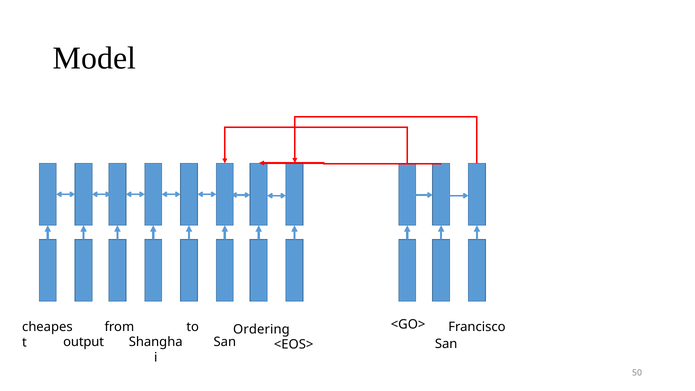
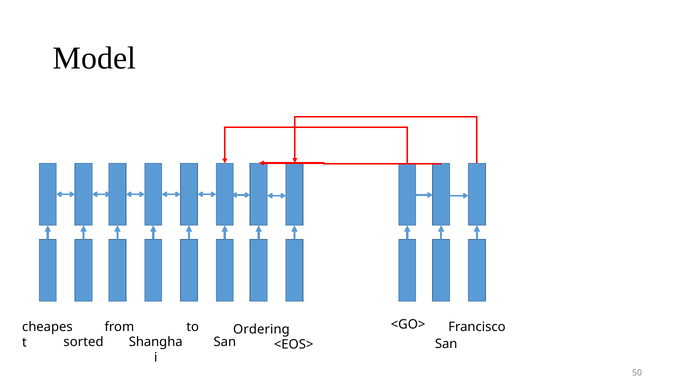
output: output -> sorted
